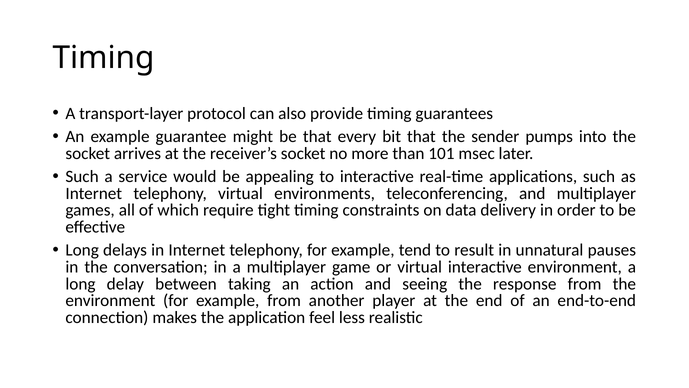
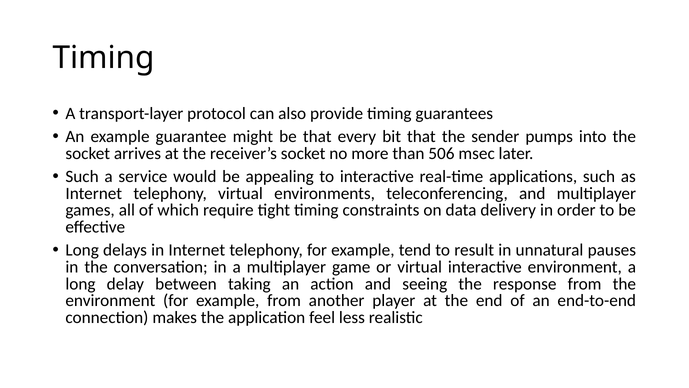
101: 101 -> 506
